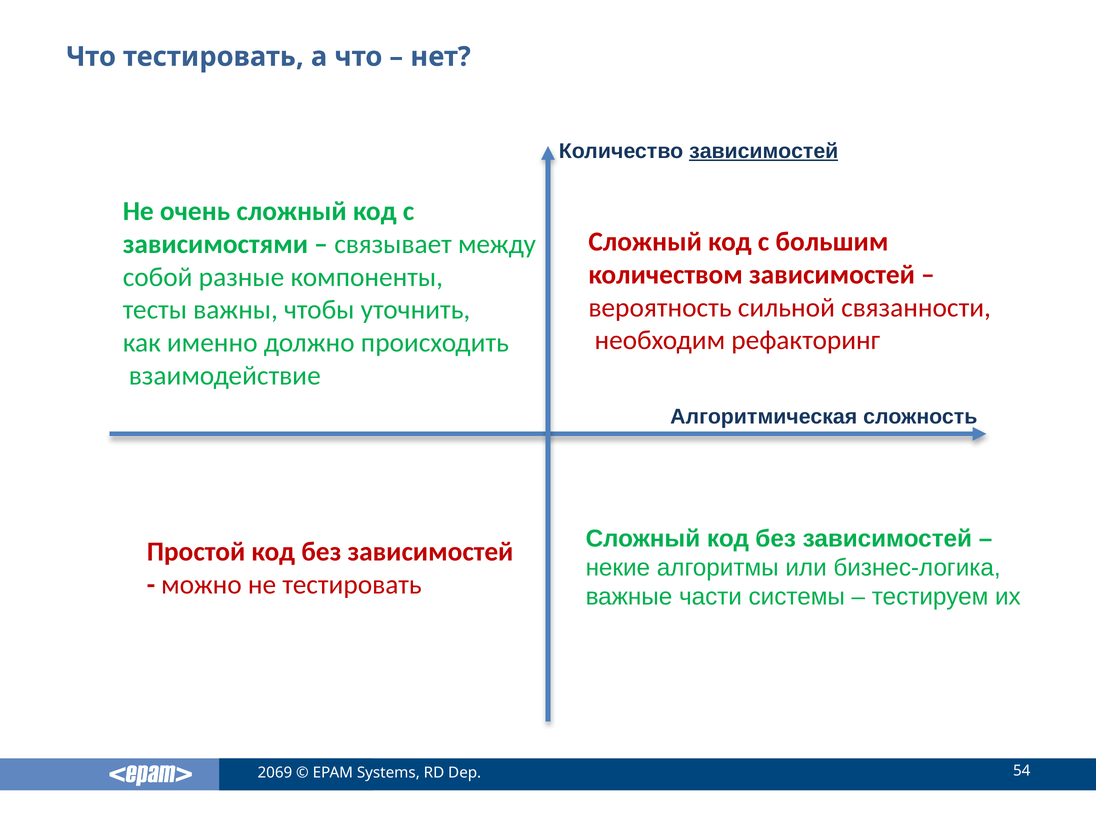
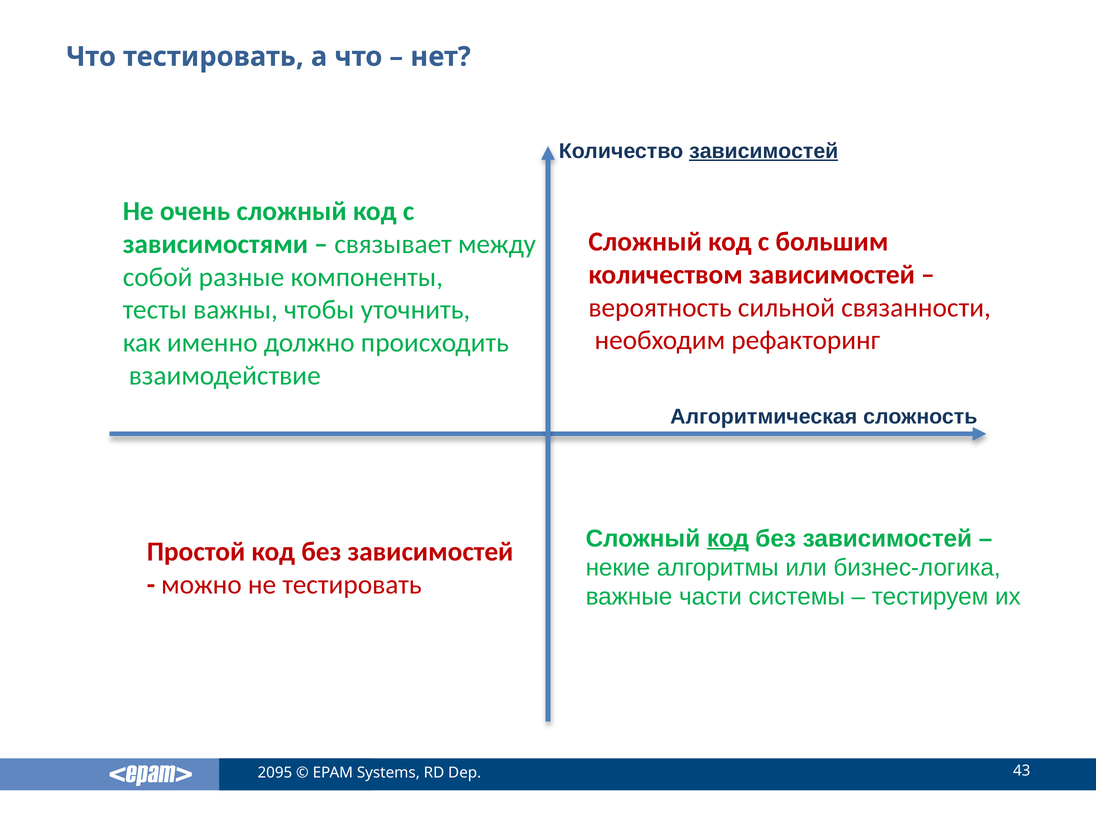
код at (728, 539) underline: none -> present
2069: 2069 -> 2095
54: 54 -> 43
